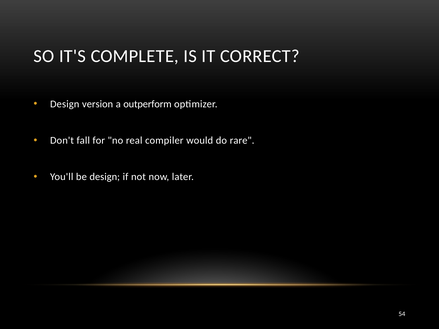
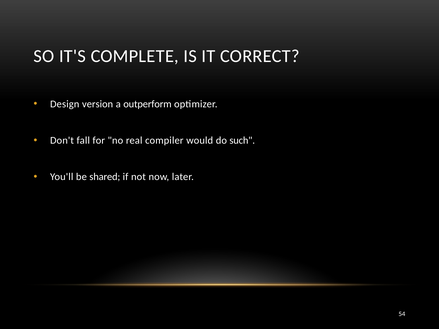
rare: rare -> such
be design: design -> shared
